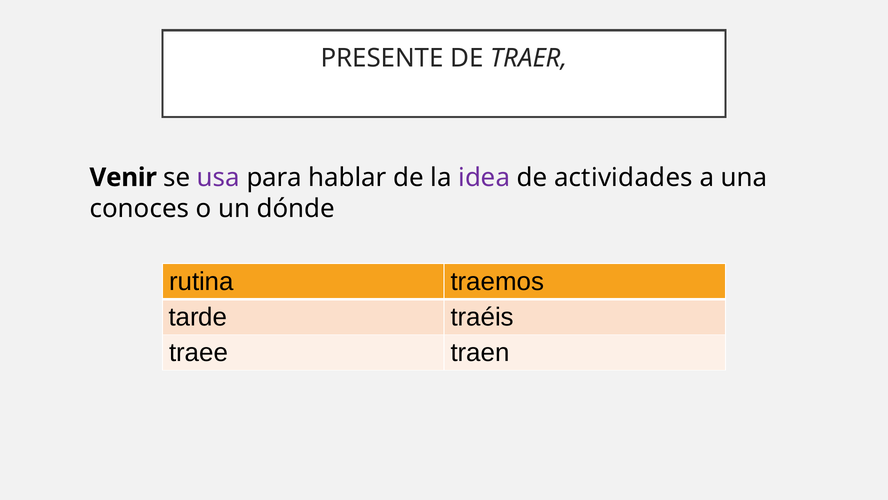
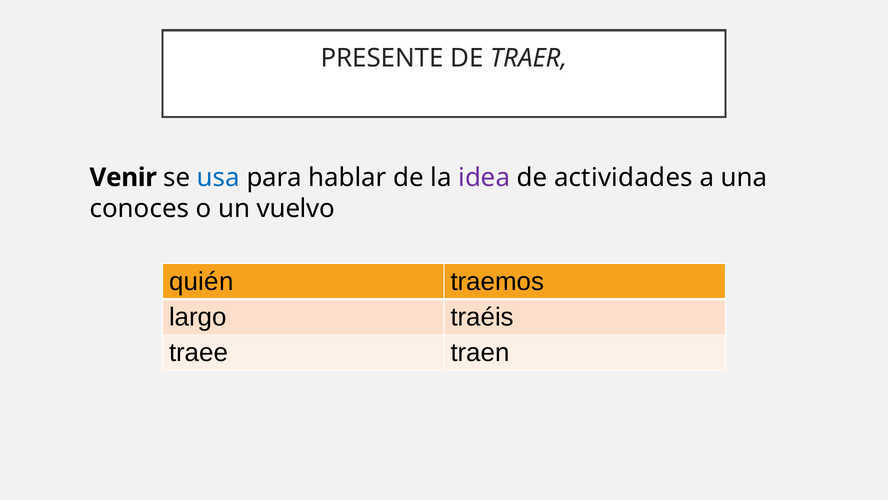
usa colour: purple -> blue
dónde: dónde -> vuelvo
rutina: rutina -> quién
tarde: tarde -> largo
